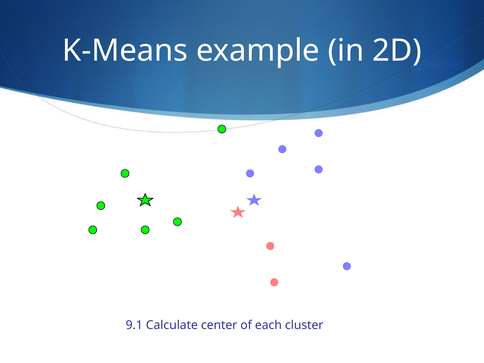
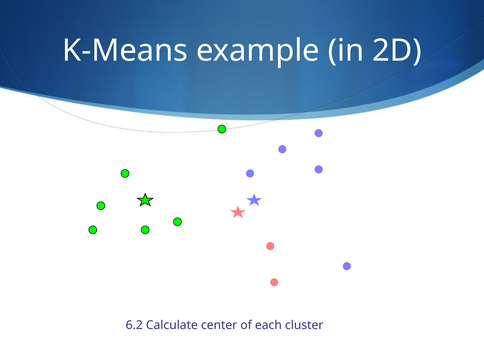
9.1: 9.1 -> 6.2
